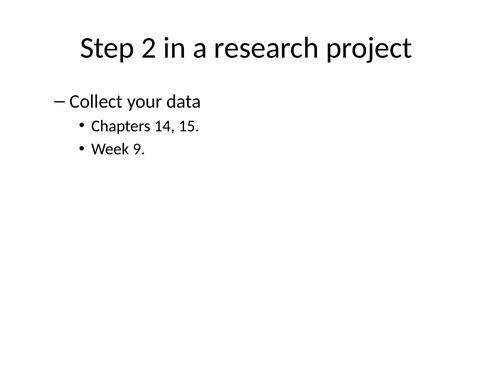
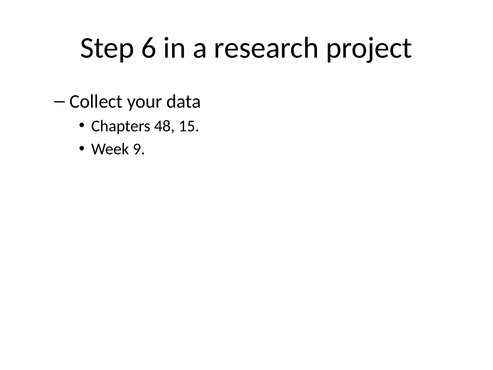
2: 2 -> 6
14: 14 -> 48
